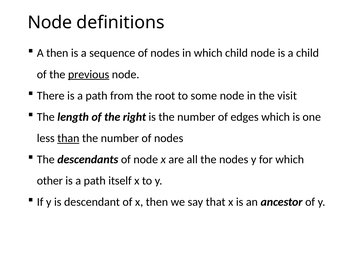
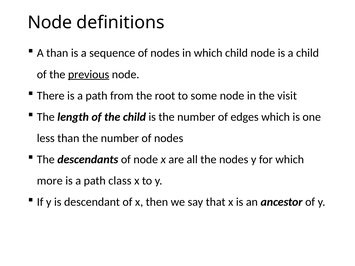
A then: then -> than
the right: right -> child
than at (68, 138) underline: present -> none
other: other -> more
itself: itself -> class
